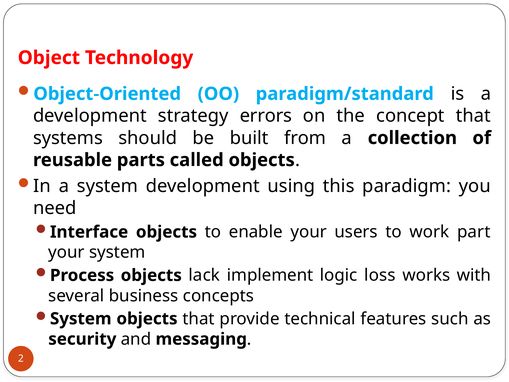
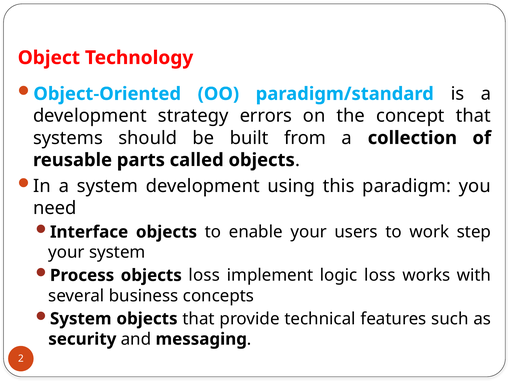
part: part -> step
objects lack: lack -> loss
